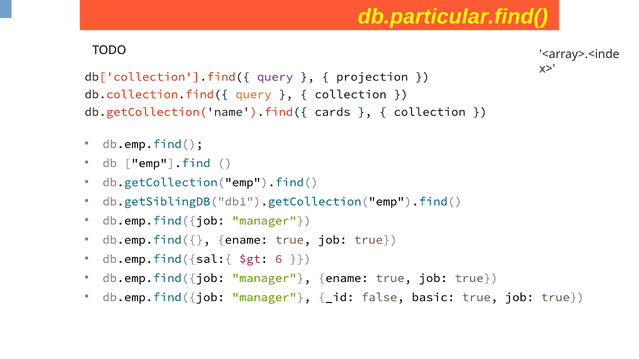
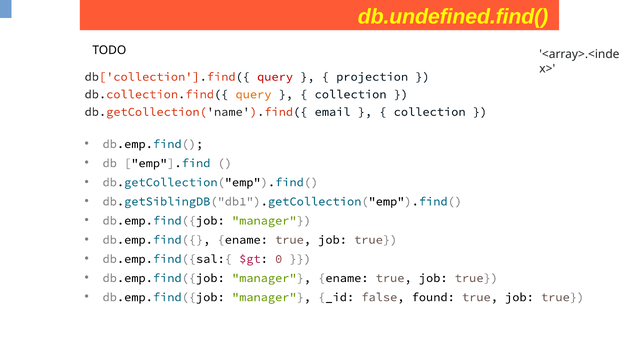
db.particular.find(: db.particular.find( -> db.undefined.find(
query at (275, 77) colour: purple -> red
cards: cards -> email
6: 6 -> 0
basic: basic -> found
